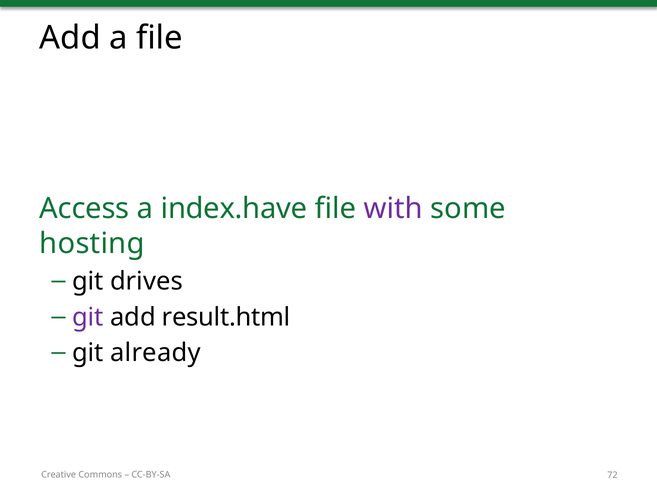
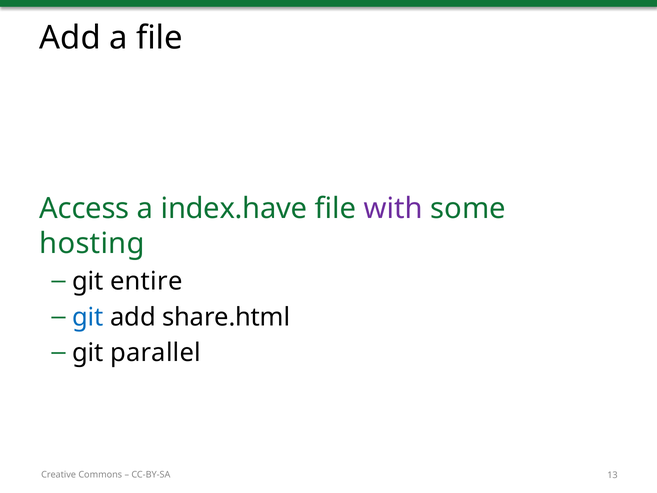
drives: drives -> entire
git at (88, 317) colour: purple -> blue
result.html: result.html -> share.html
already: already -> parallel
72: 72 -> 13
